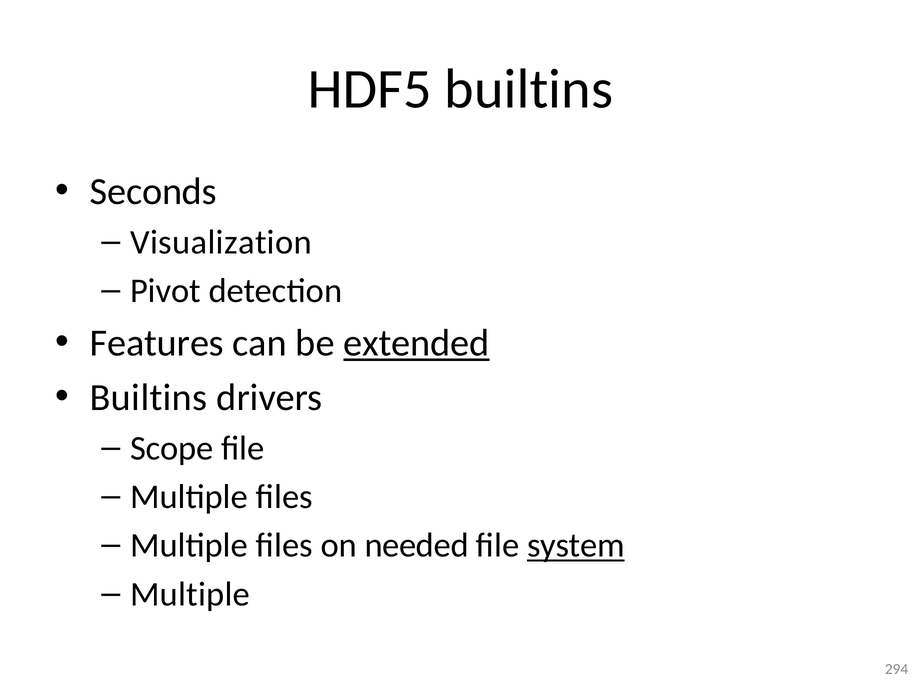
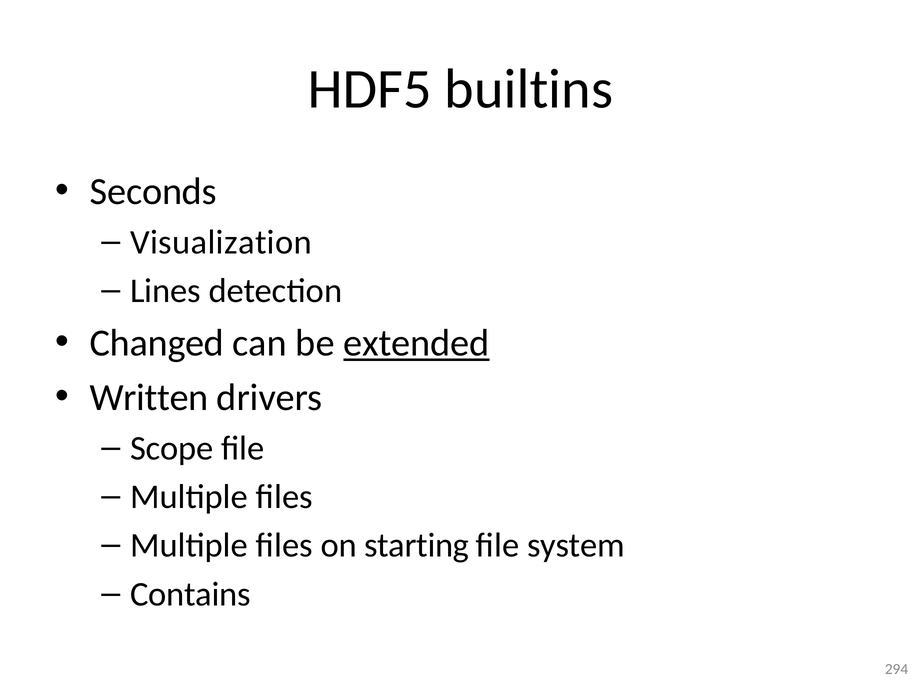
Pivot: Pivot -> Lines
Features: Features -> Changed
Builtins at (149, 397): Builtins -> Written
needed: needed -> starting
system underline: present -> none
Multiple at (190, 594): Multiple -> Contains
